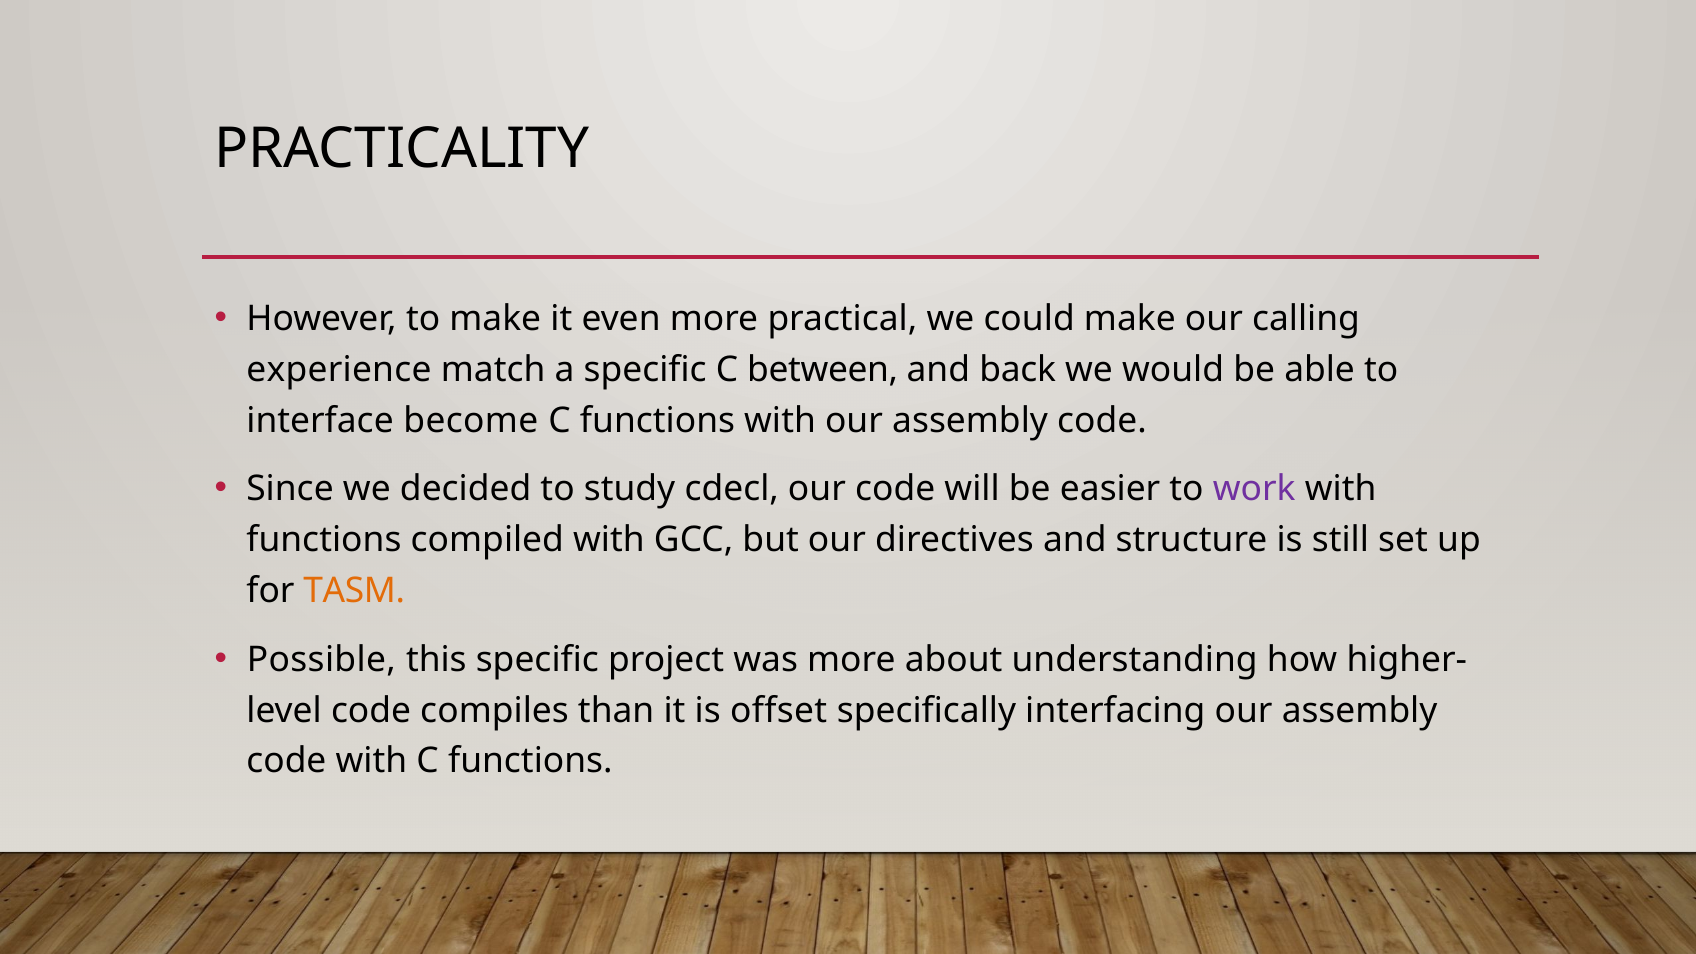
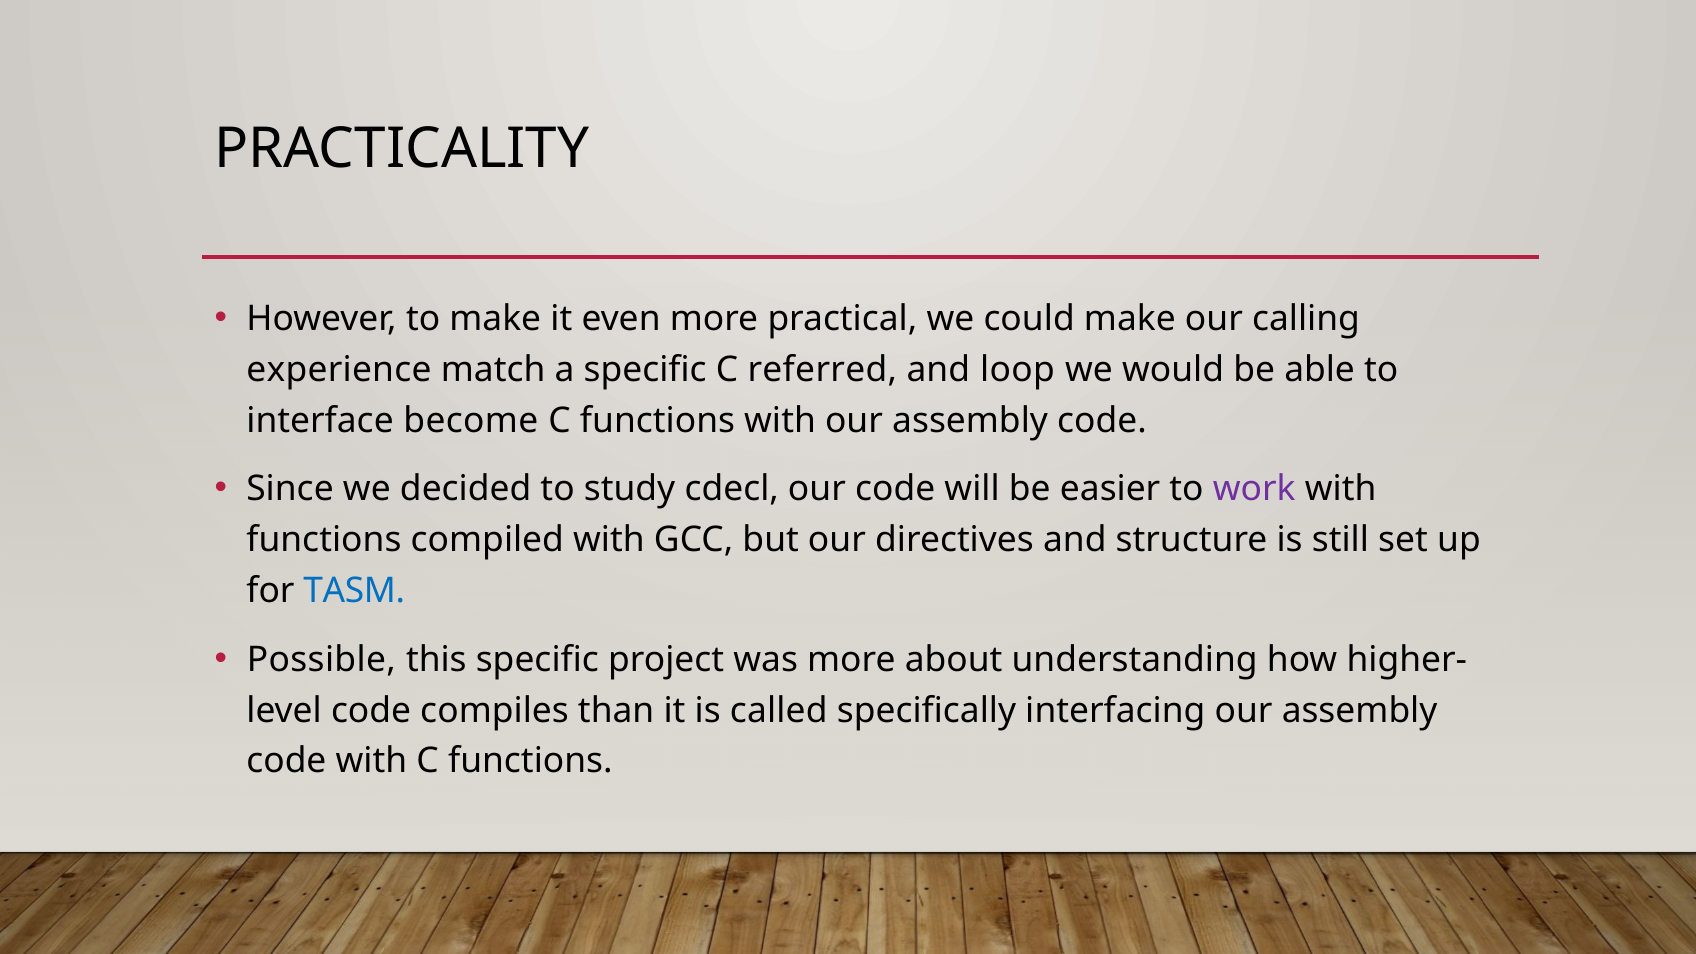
between: between -> referred
back: back -> loop
TASM colour: orange -> blue
offset: offset -> called
